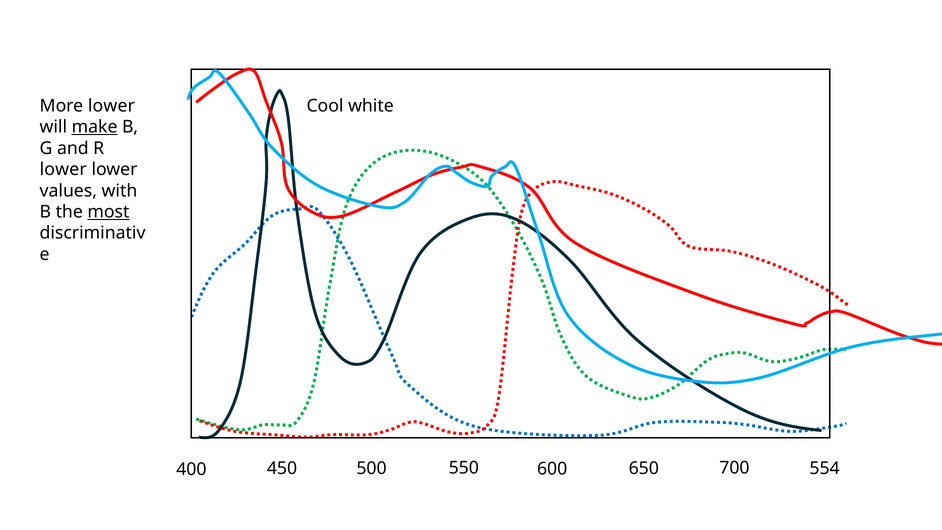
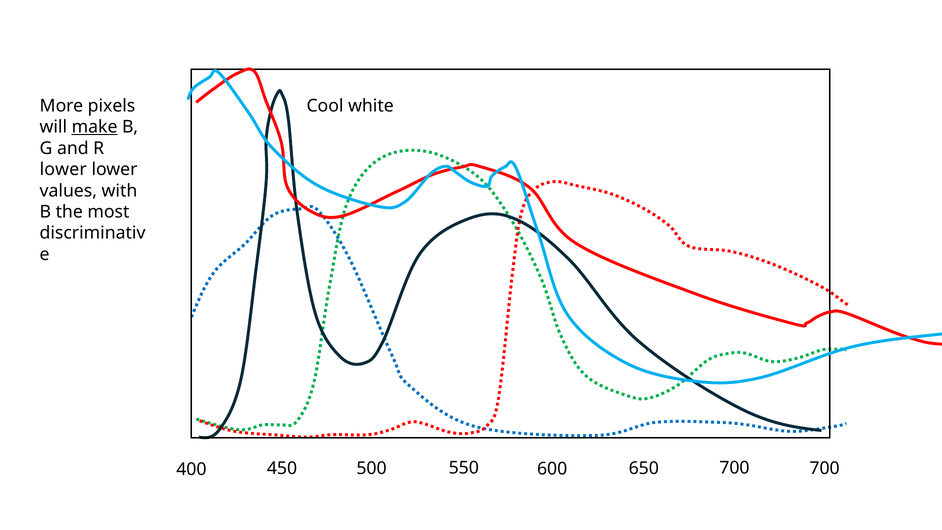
More lower: lower -> pixels
most underline: present -> none
400 554: 554 -> 700
